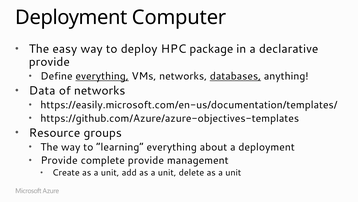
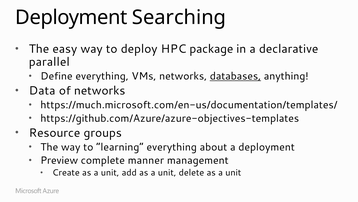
Computer: Computer -> Searching
provide at (49, 62): provide -> parallel
everything at (102, 76) underline: present -> none
https://easily.microsoft.com/en-us/documentation/templates/: https://easily.microsoft.com/en-us/documentation/templates/ -> https://much.microsoft.com/en-us/documentation/templates/
Provide at (59, 160): Provide -> Preview
complete provide: provide -> manner
